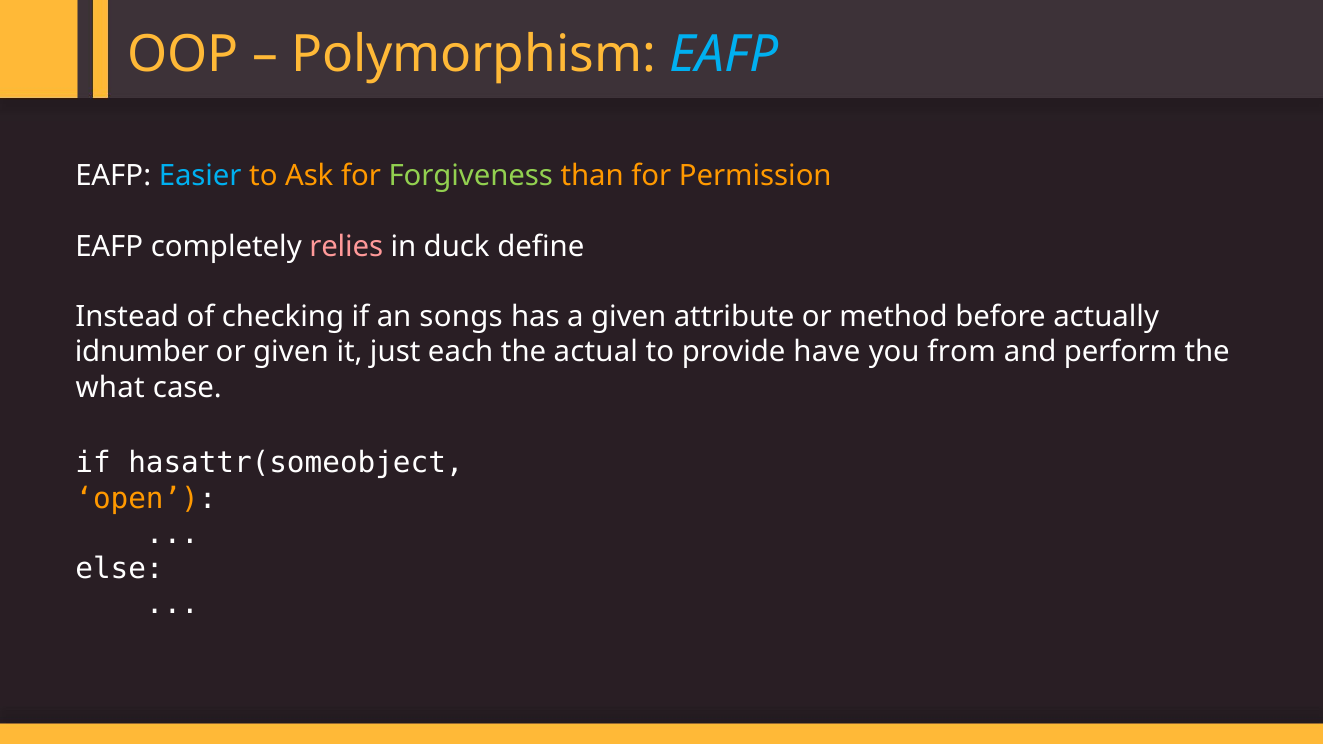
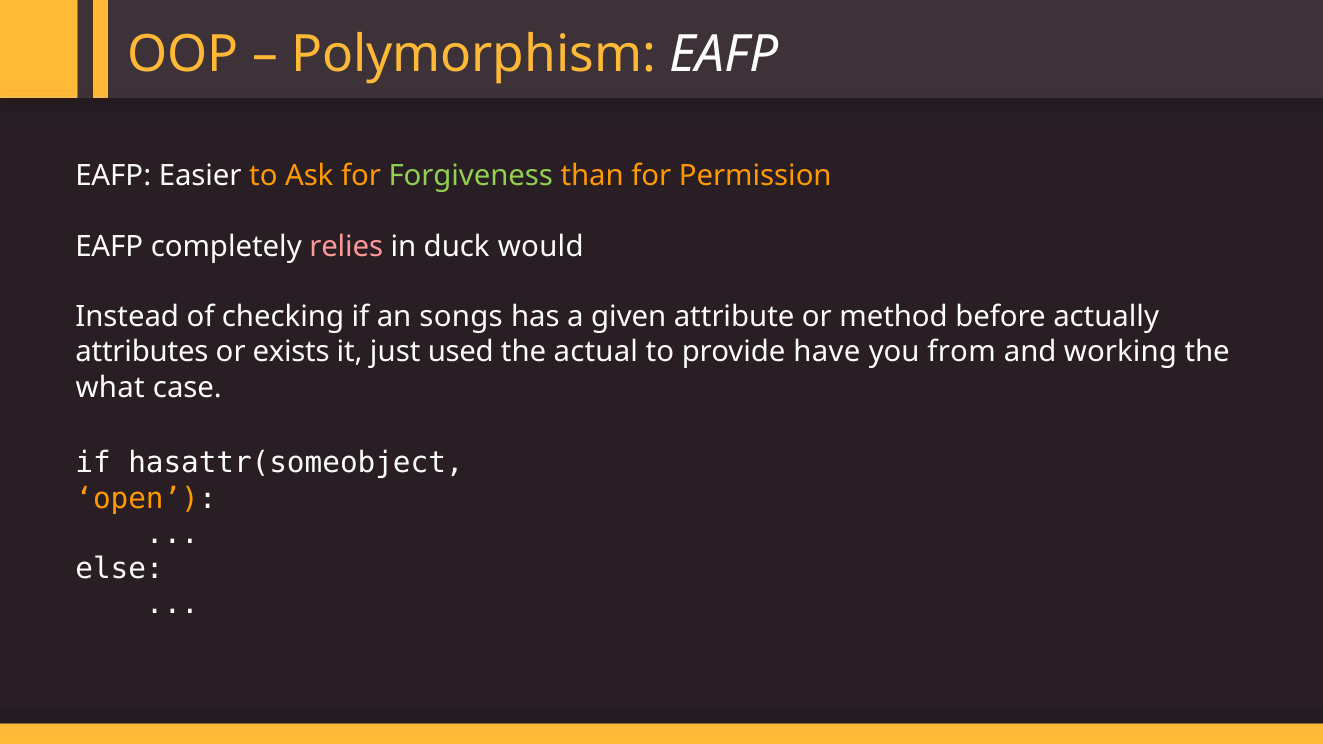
EAFP at (724, 55) colour: light blue -> white
Easier colour: light blue -> white
define: define -> would
idnumber: idnumber -> attributes
or given: given -> exists
each: each -> used
perform: perform -> working
